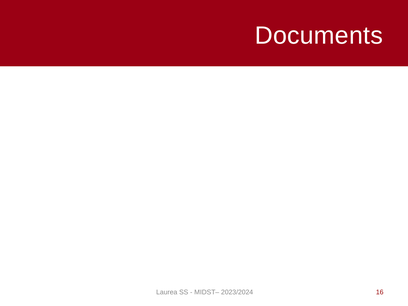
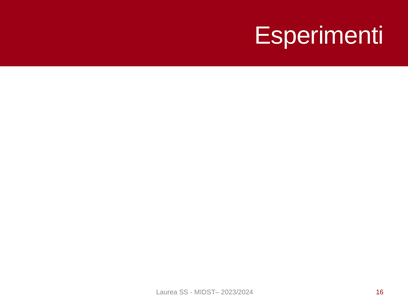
Documents: Documents -> Esperimenti
